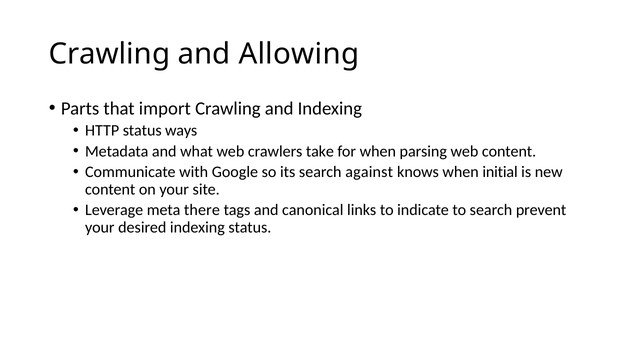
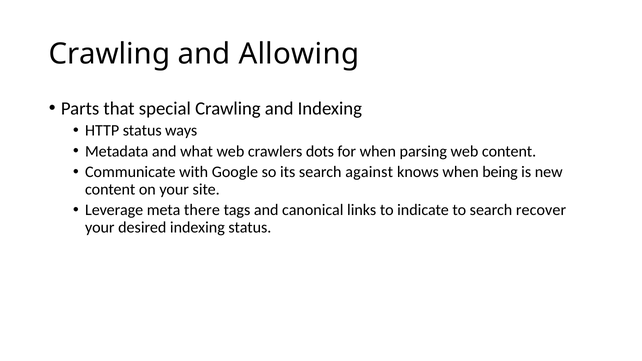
import: import -> special
take: take -> dots
initial: initial -> being
prevent: prevent -> recover
